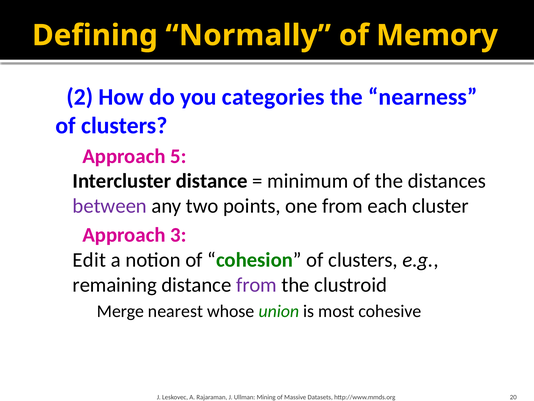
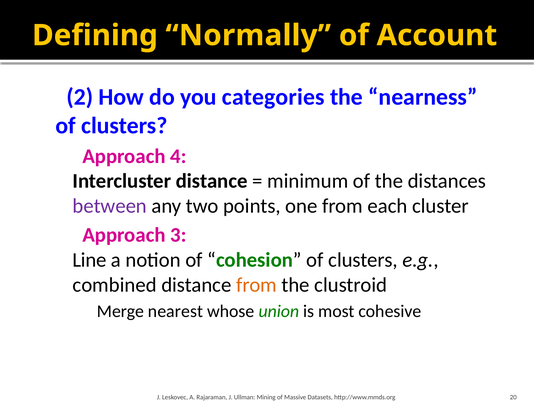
Memory: Memory -> Account
5: 5 -> 4
Edit: Edit -> Line
remaining: remaining -> combined
from at (256, 285) colour: purple -> orange
